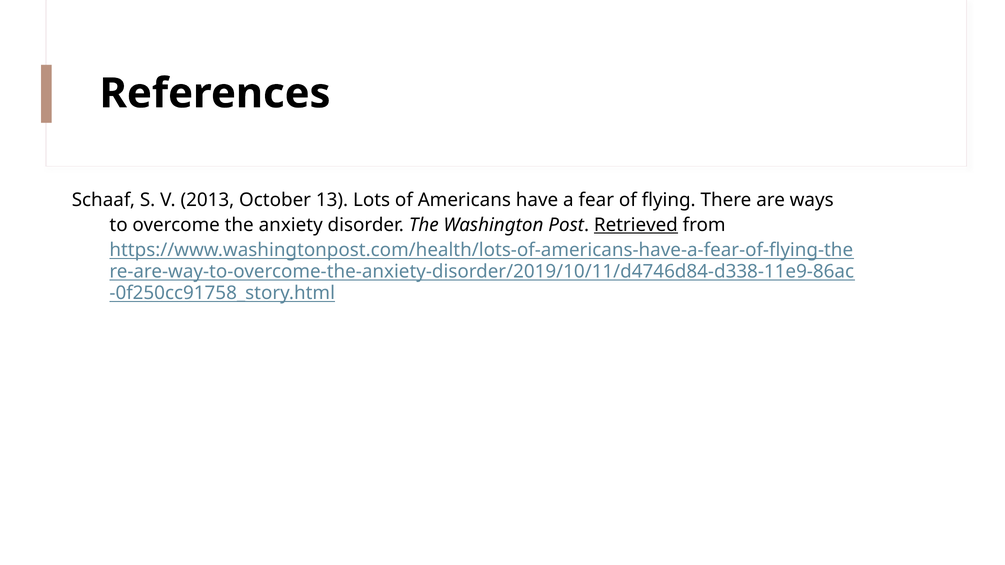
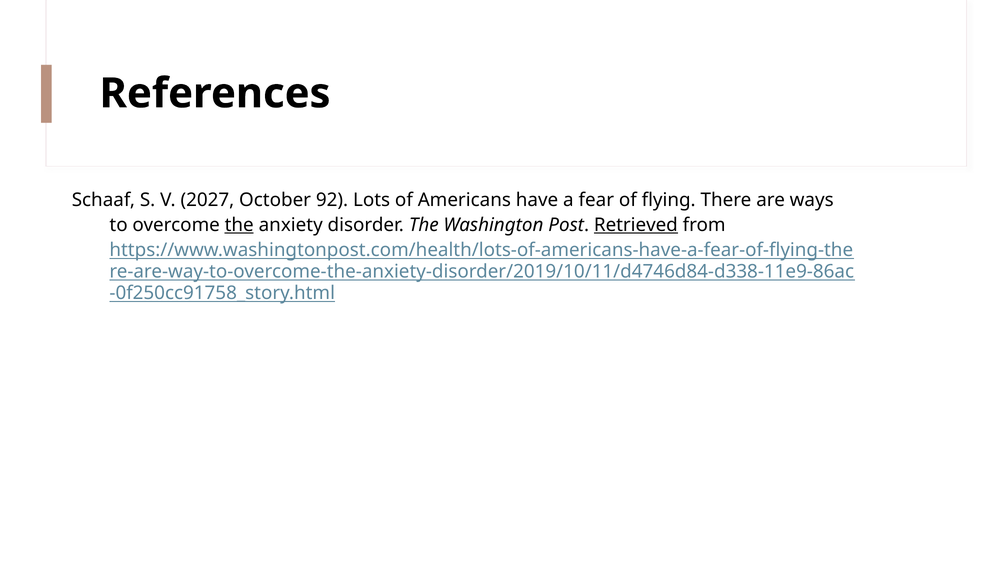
2013: 2013 -> 2027
13: 13 -> 92
the at (239, 225) underline: none -> present
